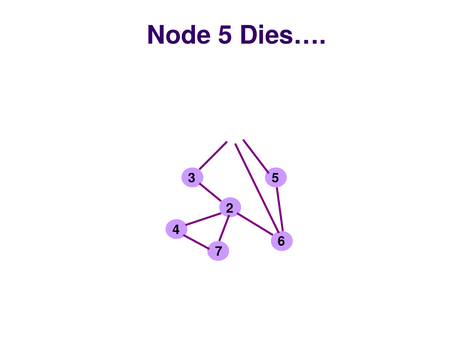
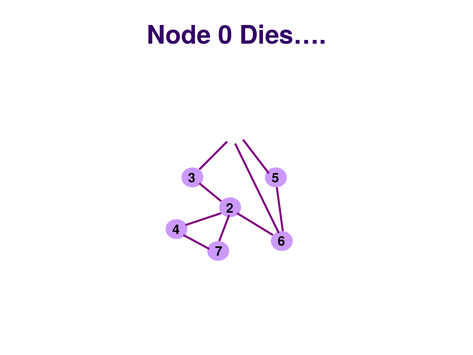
Node 5: 5 -> 0
